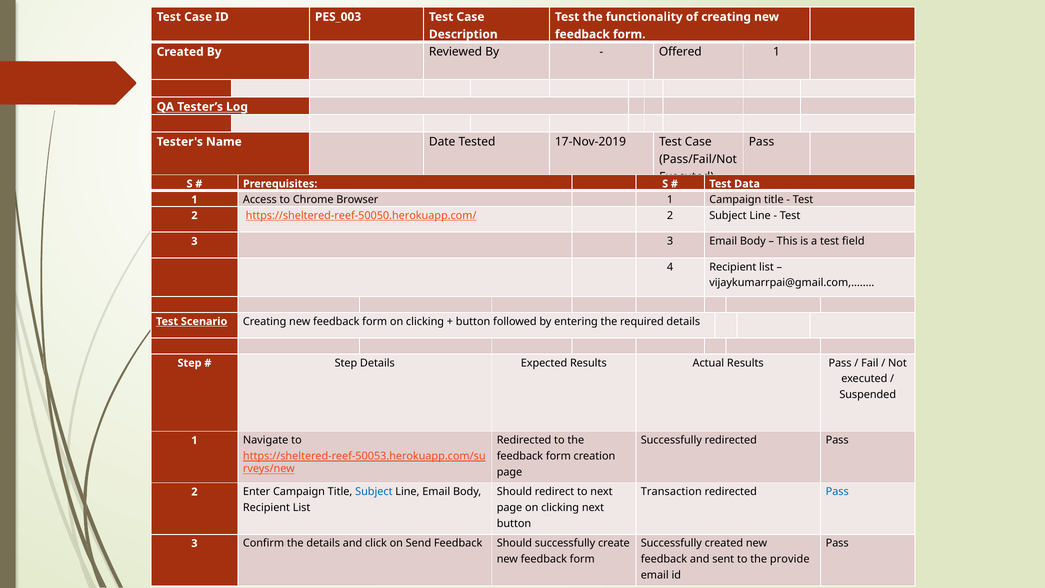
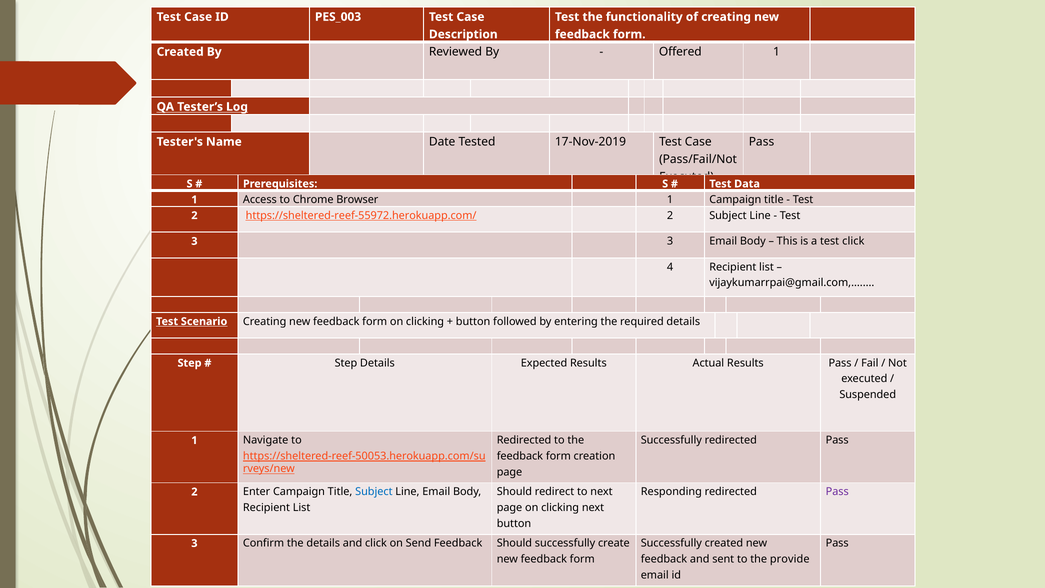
https://sheltered-reef-50050.herokuapp.com/: https://sheltered-reef-50050.herokuapp.com/ -> https://sheltered-reef-55972.herokuapp.com/
test field: field -> click
Transaction: Transaction -> Responding
Pass at (837, 492) colour: blue -> purple
